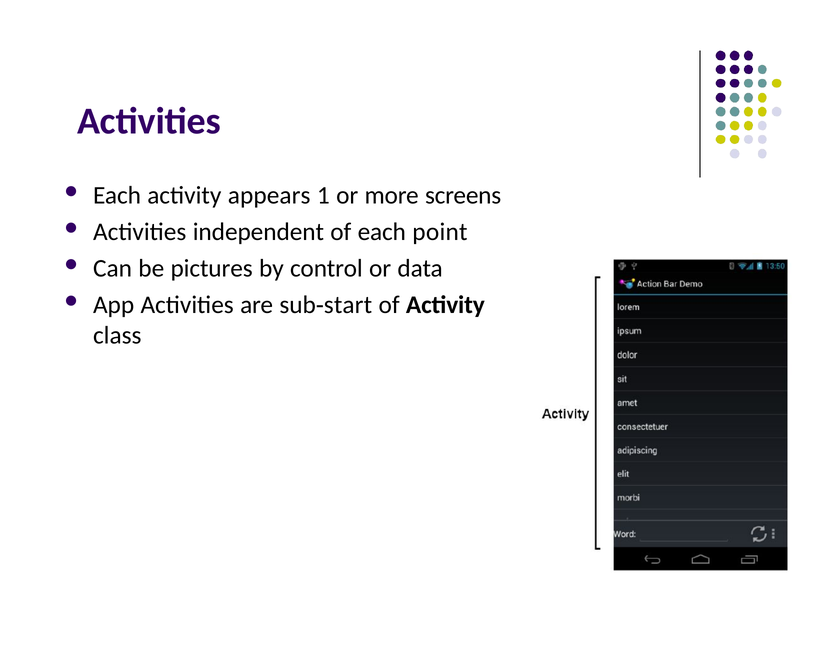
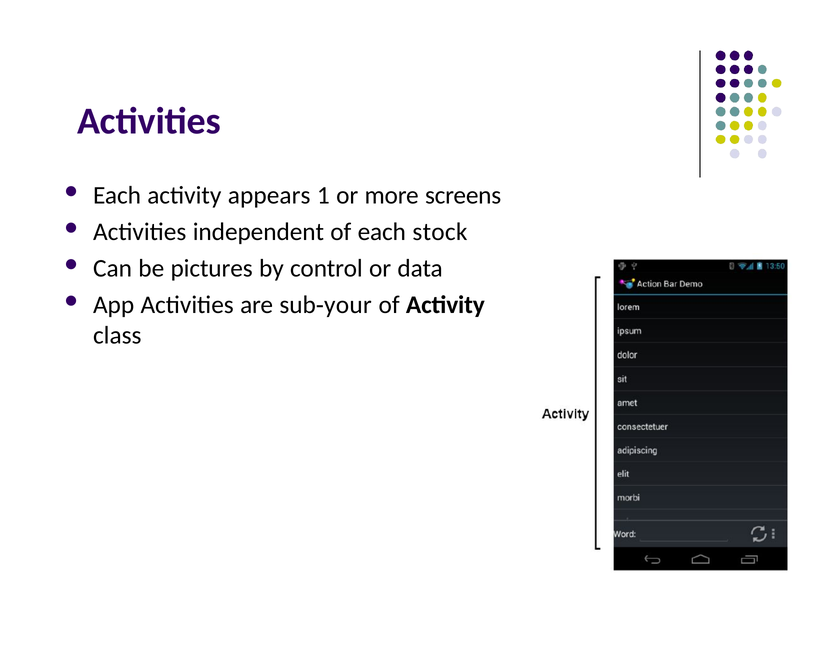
point: point -> stock
start: start -> your
